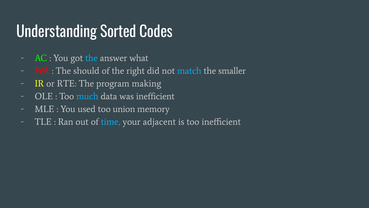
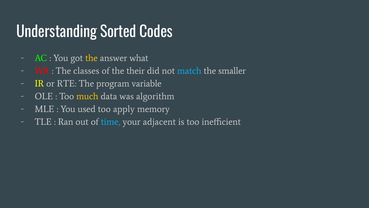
the at (91, 58) colour: light blue -> yellow
should: should -> classes
right: right -> their
making: making -> variable
much colour: light blue -> yellow
was inefficient: inefficient -> algorithm
union: union -> apply
